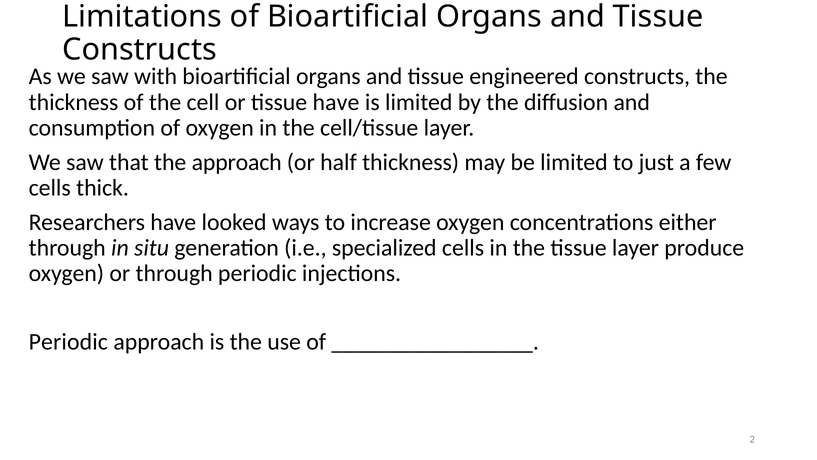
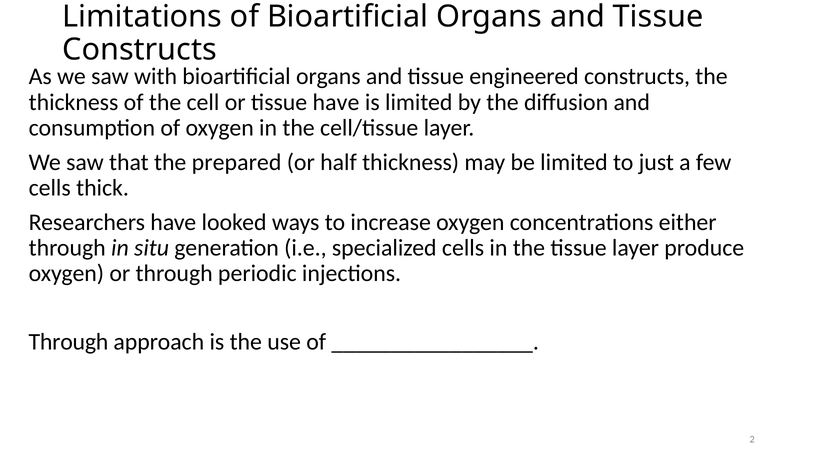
the approach: approach -> prepared
Periodic at (68, 342): Periodic -> Through
